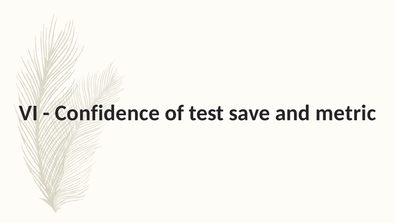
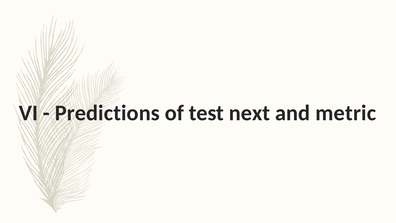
Confidence: Confidence -> Predictions
save: save -> next
